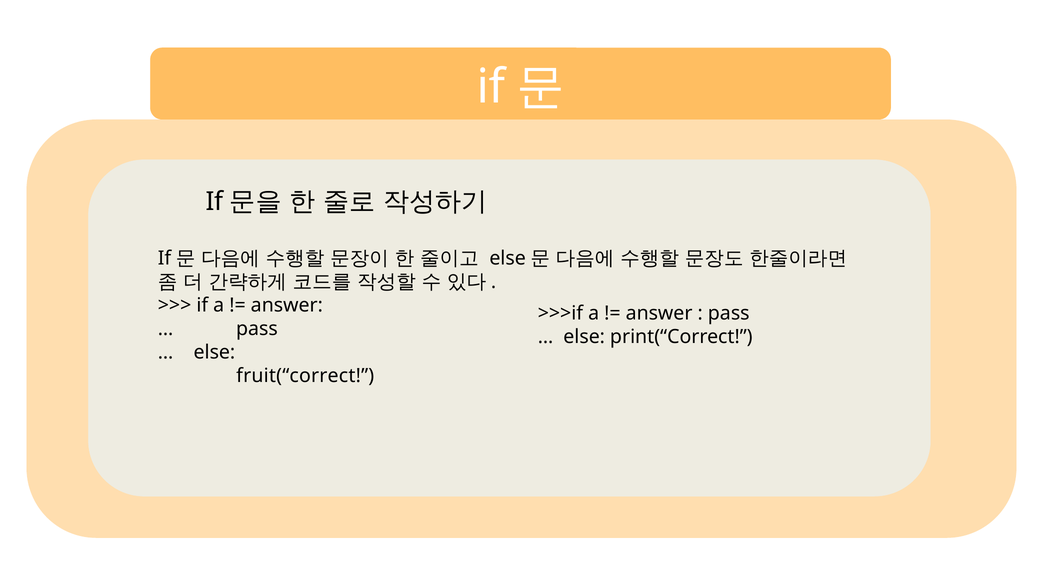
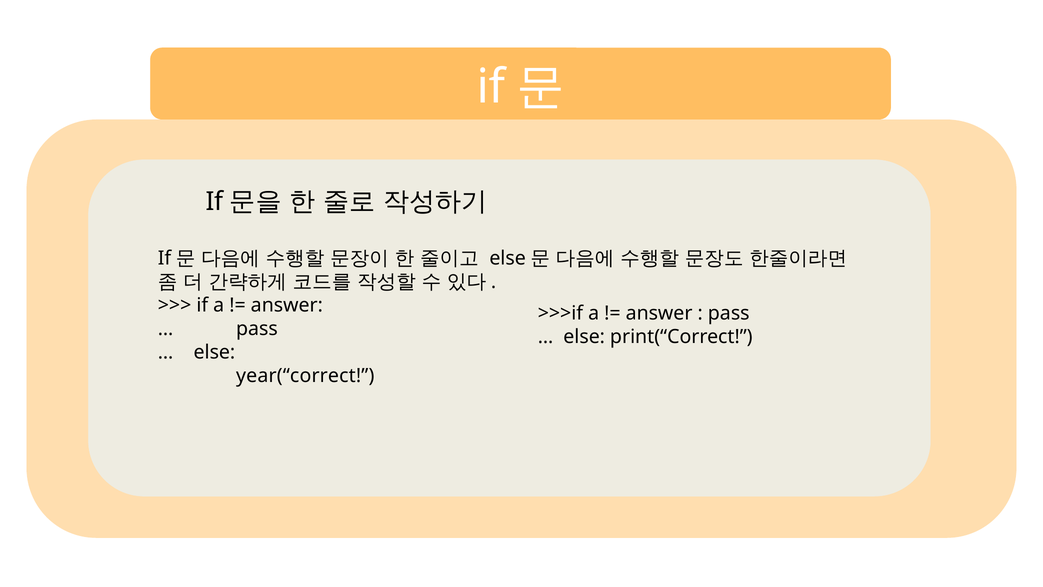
fruit(“correct: fruit(“correct -> year(“correct
